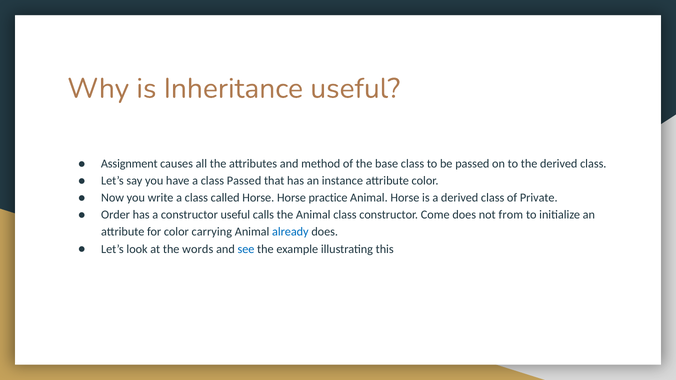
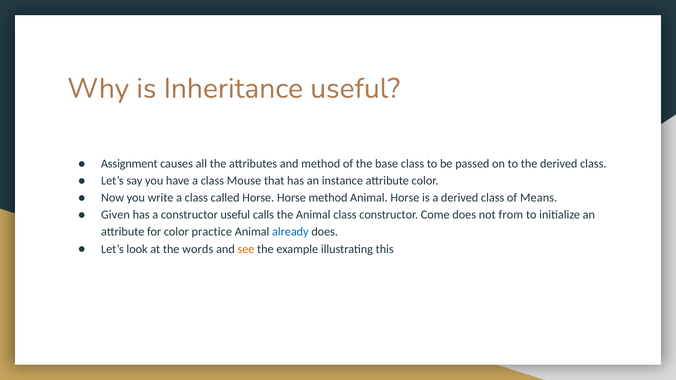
class Passed: Passed -> Mouse
Horse practice: practice -> method
Private: Private -> Means
Order: Order -> Given
carrying: carrying -> practice
see colour: blue -> orange
